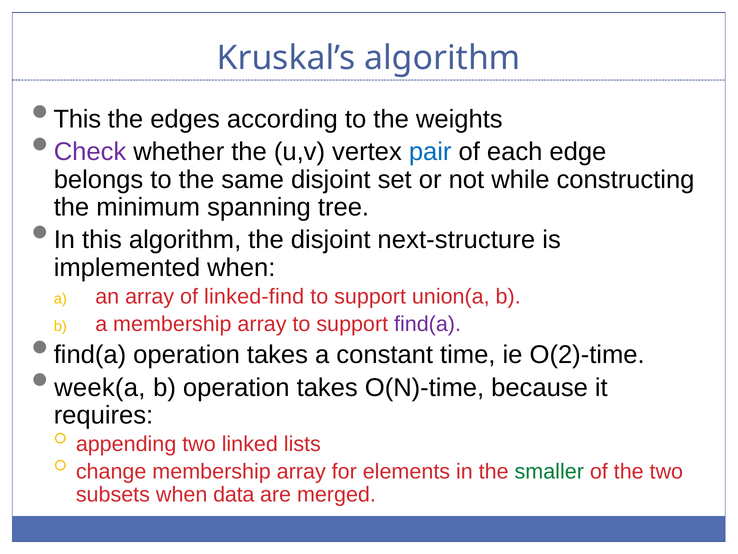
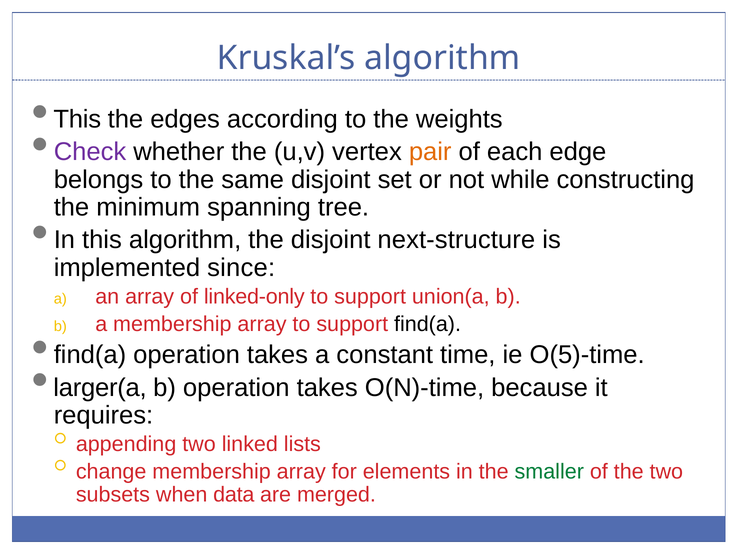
pair colour: blue -> orange
implemented when: when -> since
linked-find: linked-find -> linked-only
find(a at (428, 324) colour: purple -> black
O(2)-time: O(2)-time -> O(5)-time
week(a: week(a -> larger(a
